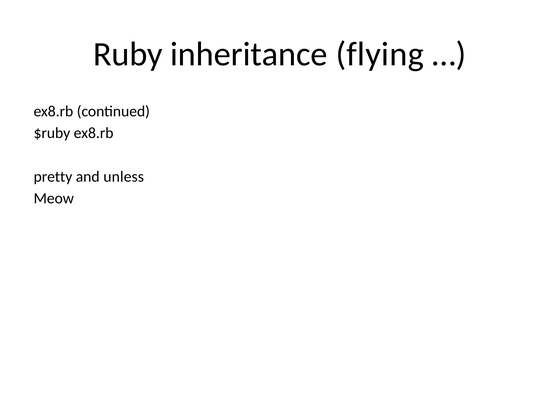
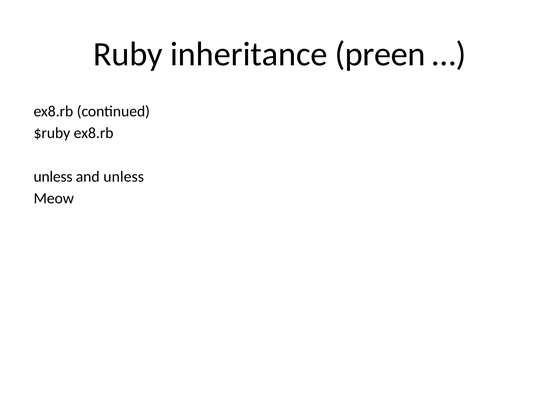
flying: flying -> preen
pretty at (53, 177): pretty -> unless
